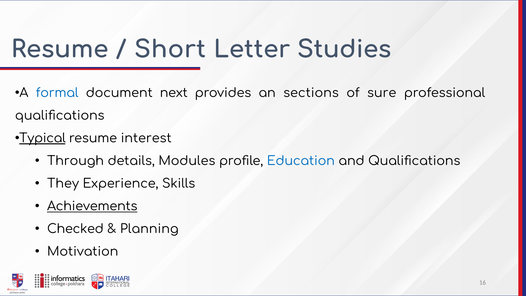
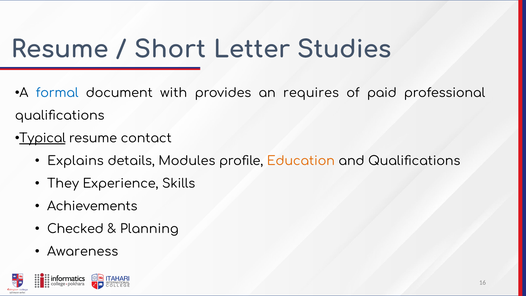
next: next -> with
sections: sections -> requires
sure: sure -> paid
interest: interest -> contact
Through: Through -> Explains
Education colour: blue -> orange
Achievements underline: present -> none
Motivation: Motivation -> Awareness
